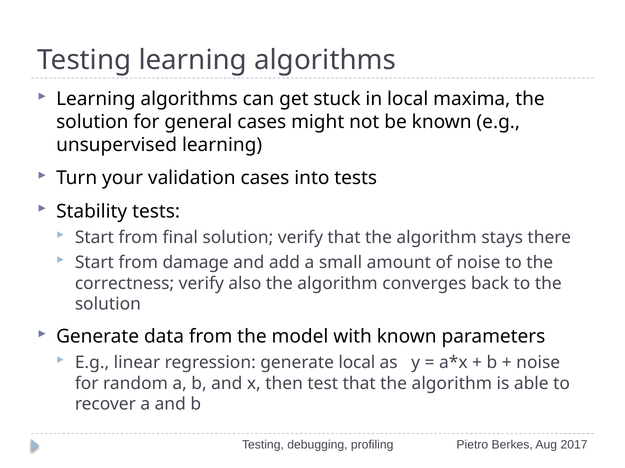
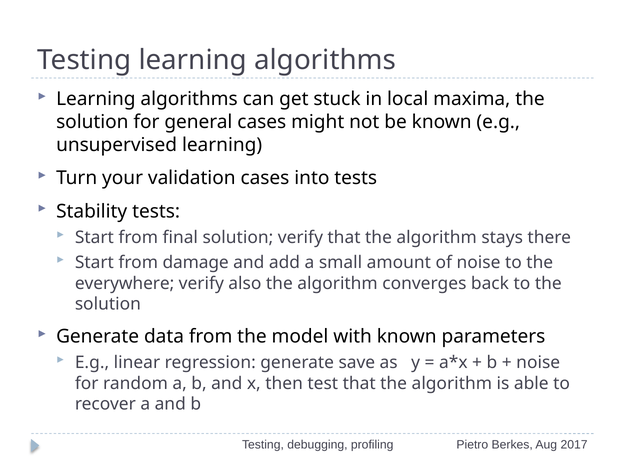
correctness: correctness -> everywhere
generate local: local -> save
